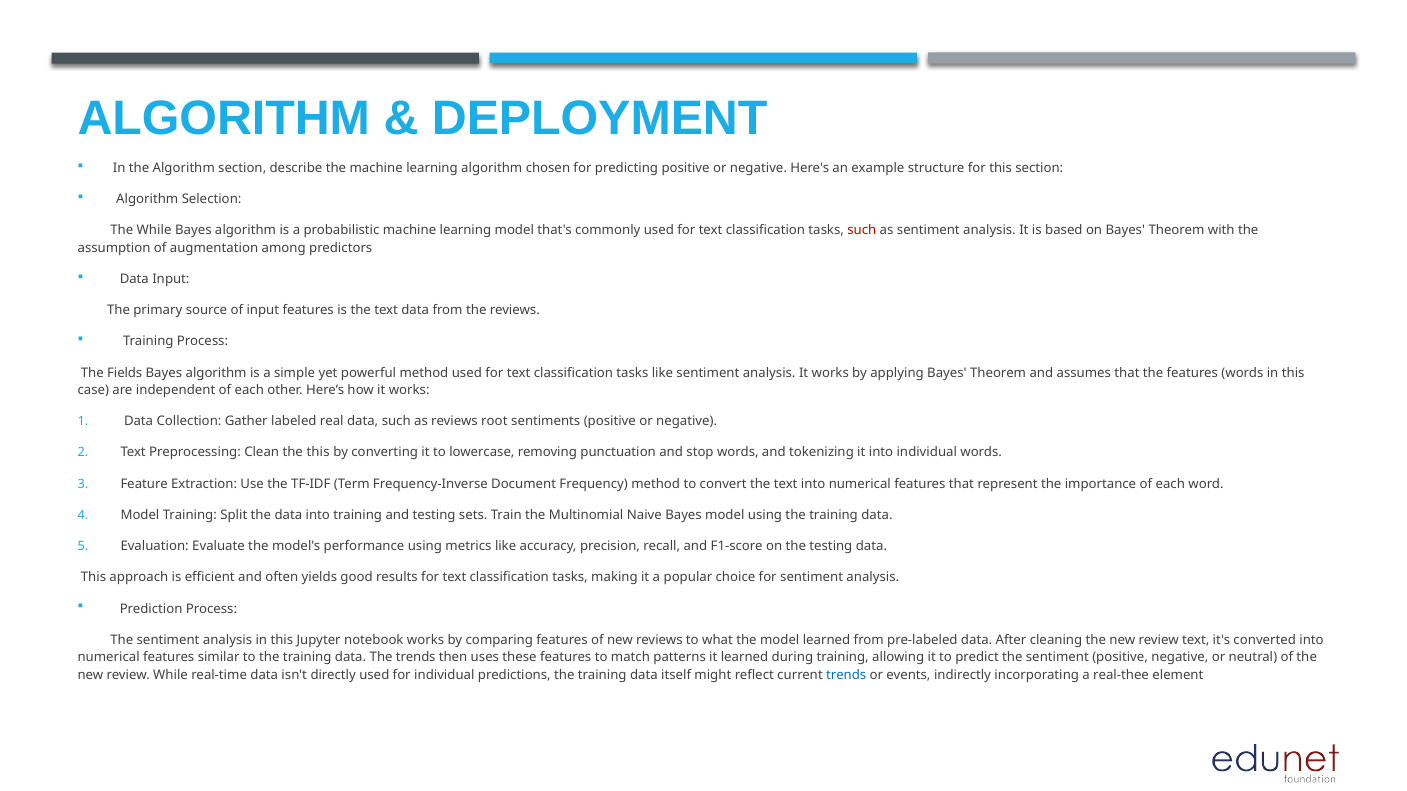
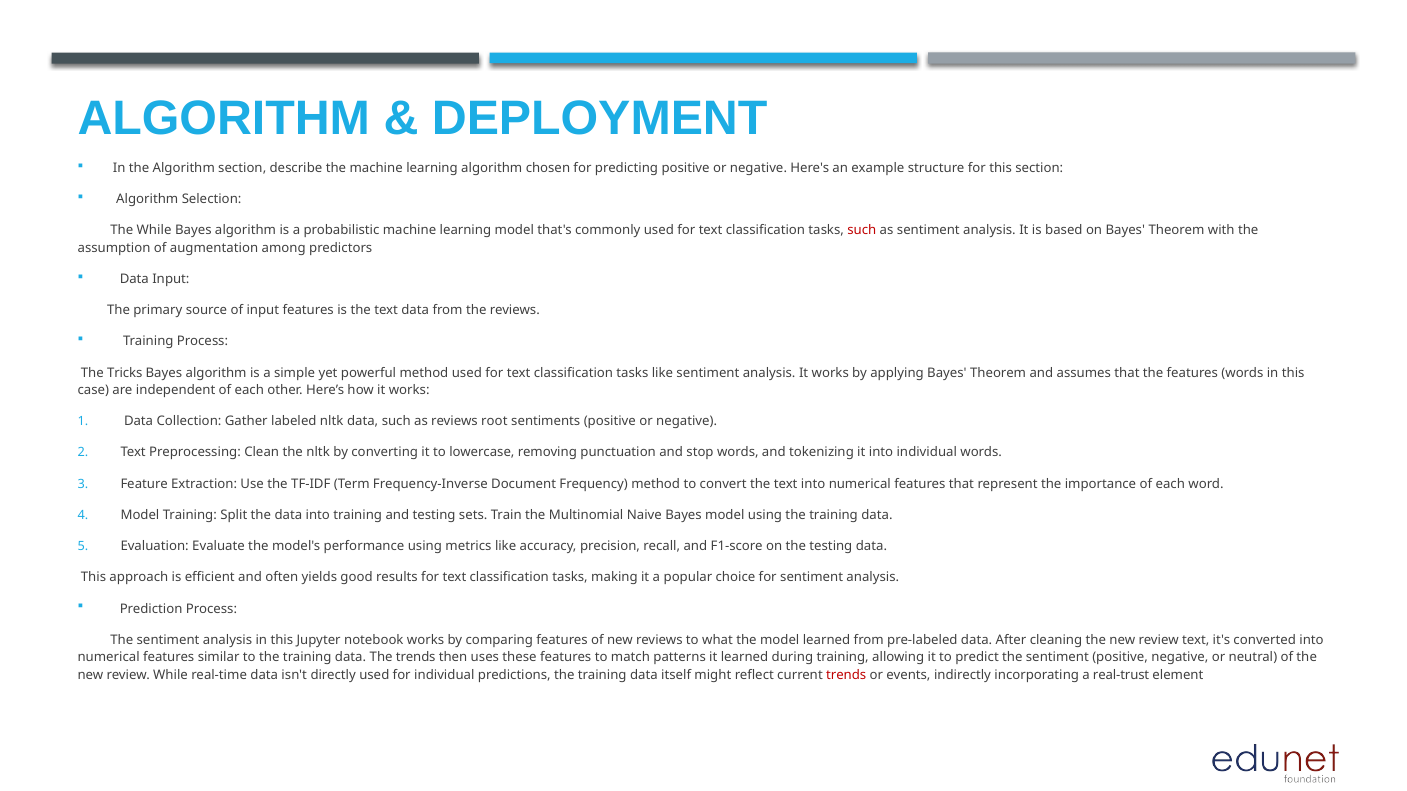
Fields: Fields -> Tricks
labeled real: real -> nltk
the this: this -> nltk
trends at (846, 675) colour: blue -> red
real-thee: real-thee -> real-trust
